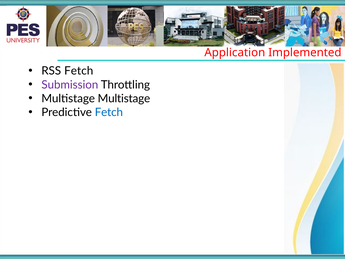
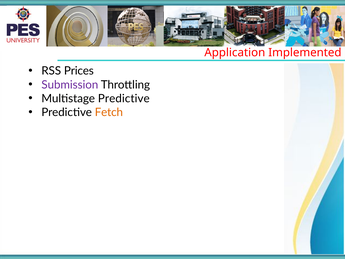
RSS Fetch: Fetch -> Prices
Multistage Multistage: Multistage -> Predictive
Fetch at (109, 112) colour: blue -> orange
